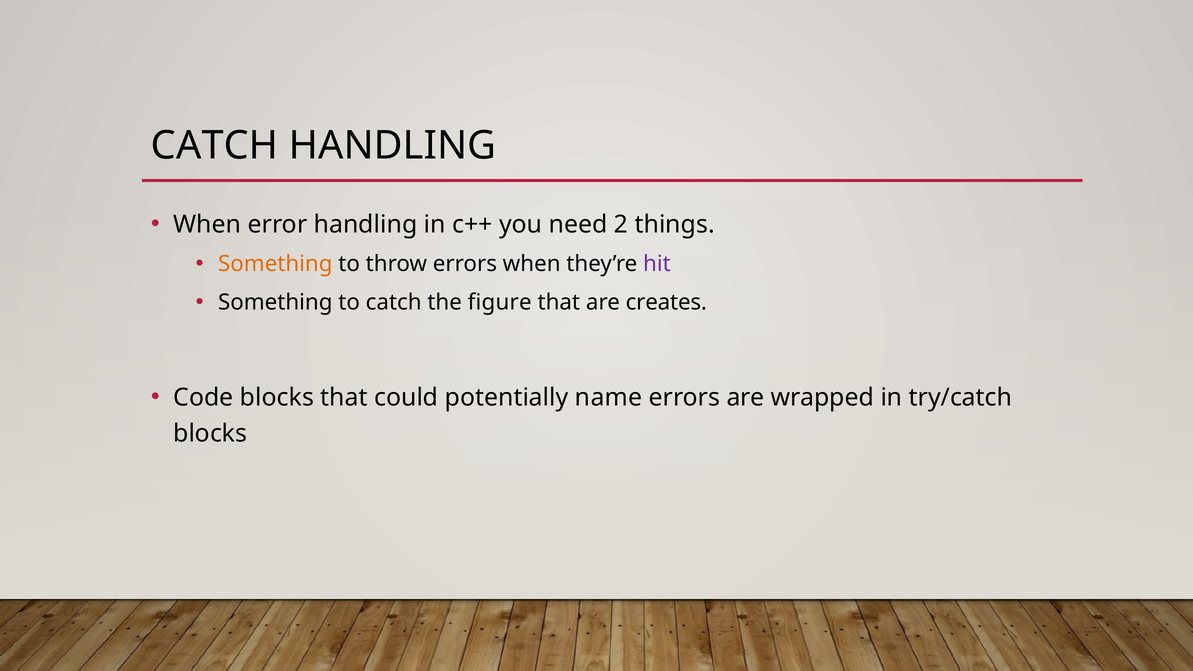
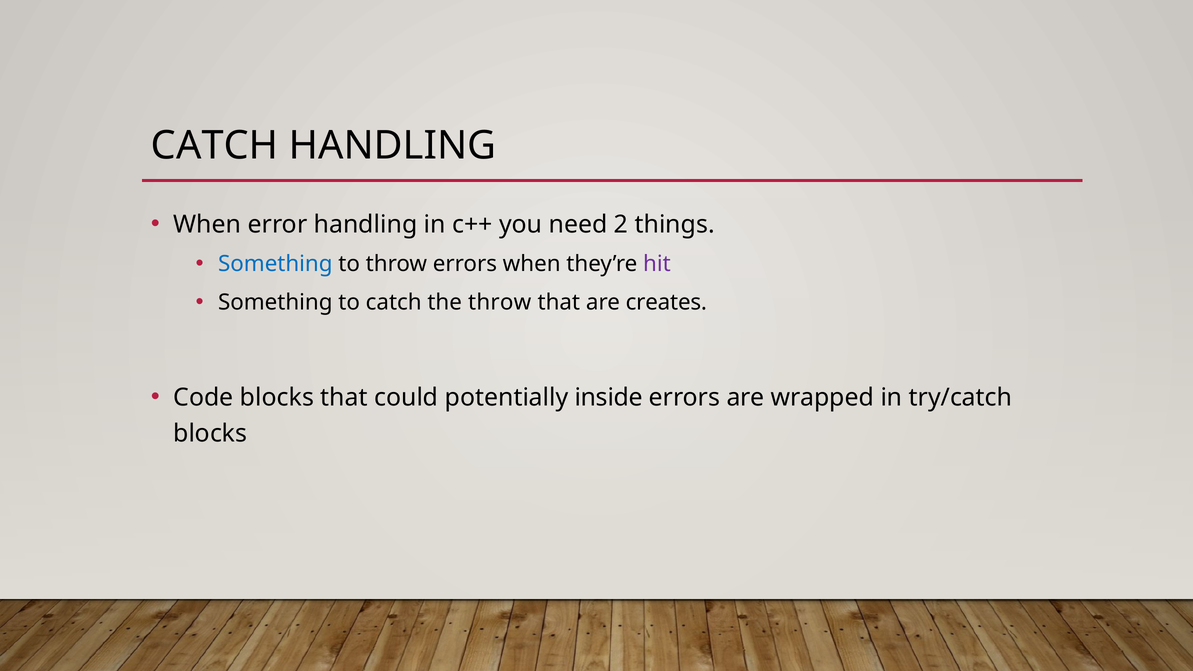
Something at (275, 264) colour: orange -> blue
the figure: figure -> throw
name: name -> inside
